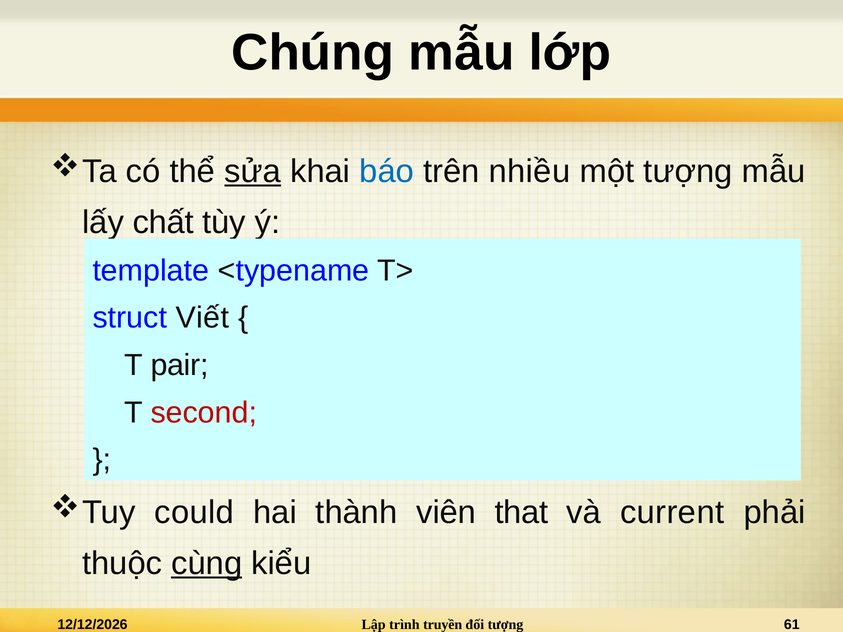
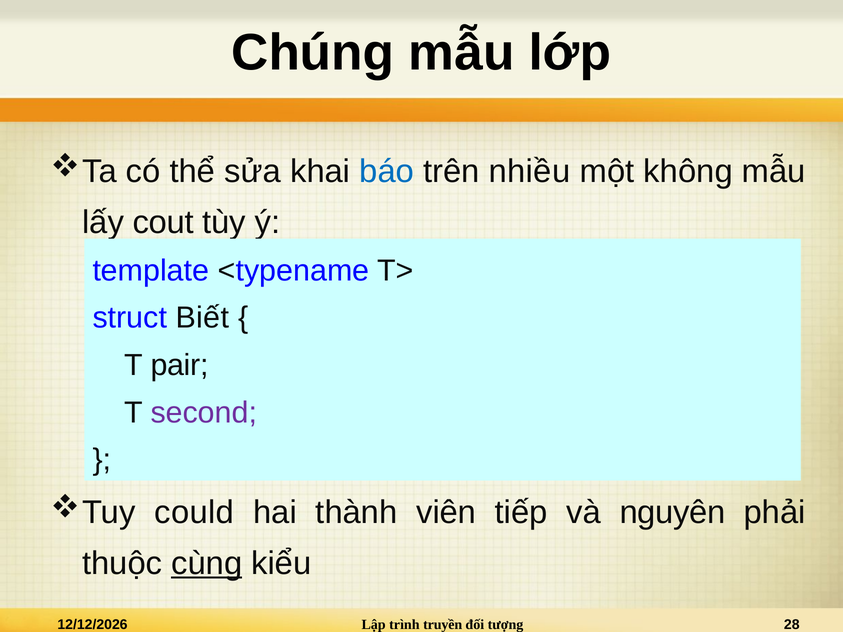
sửa underline: present -> none
một tượng: tượng -> không
chất: chất -> cout
Viết: Viết -> Biết
second colour: red -> purple
that: that -> tiếp
current: current -> nguyên
61: 61 -> 28
